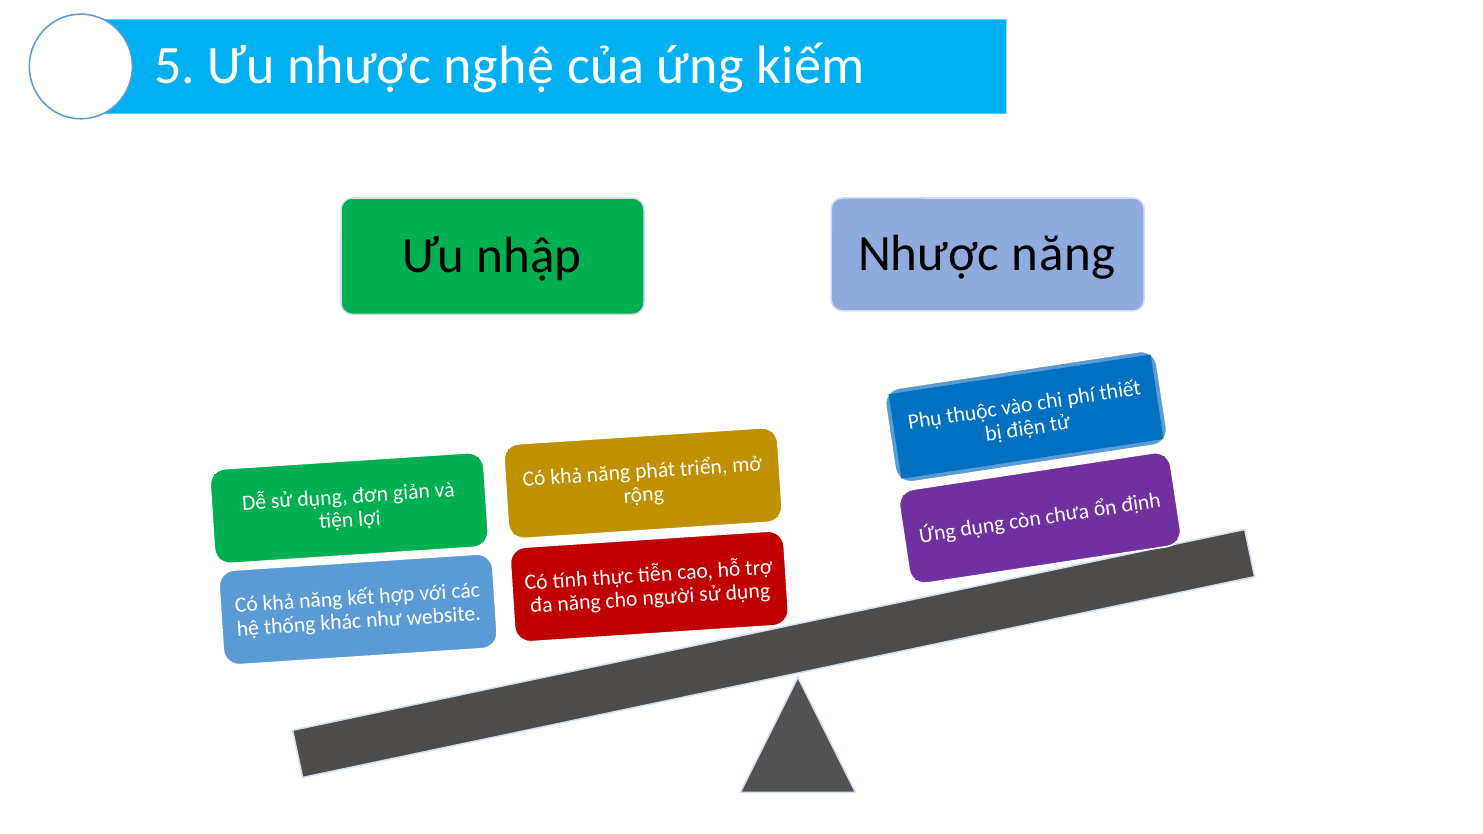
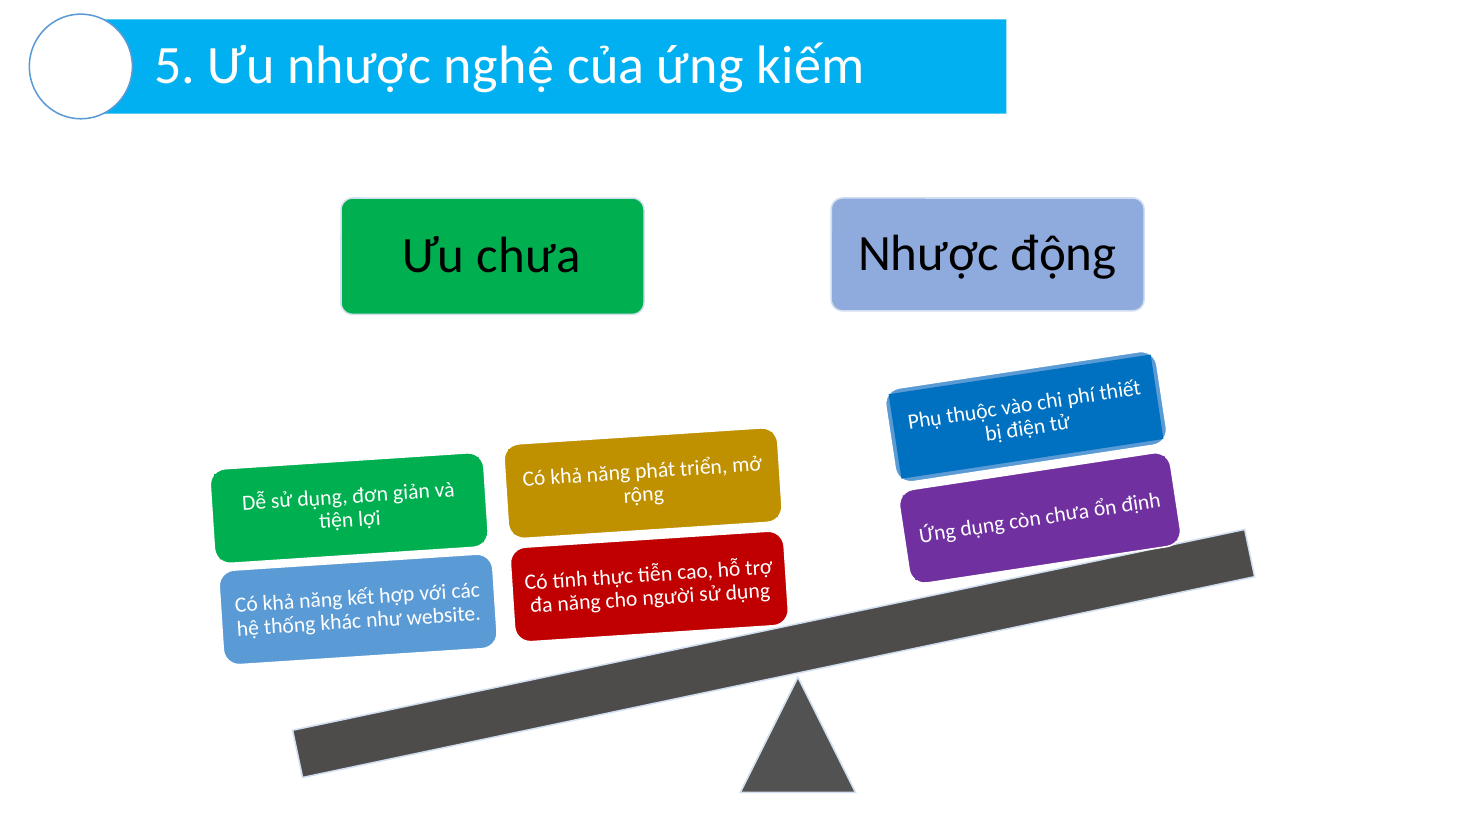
Ưu nhập: nhập -> chưa
Nhược năng: năng -> động
